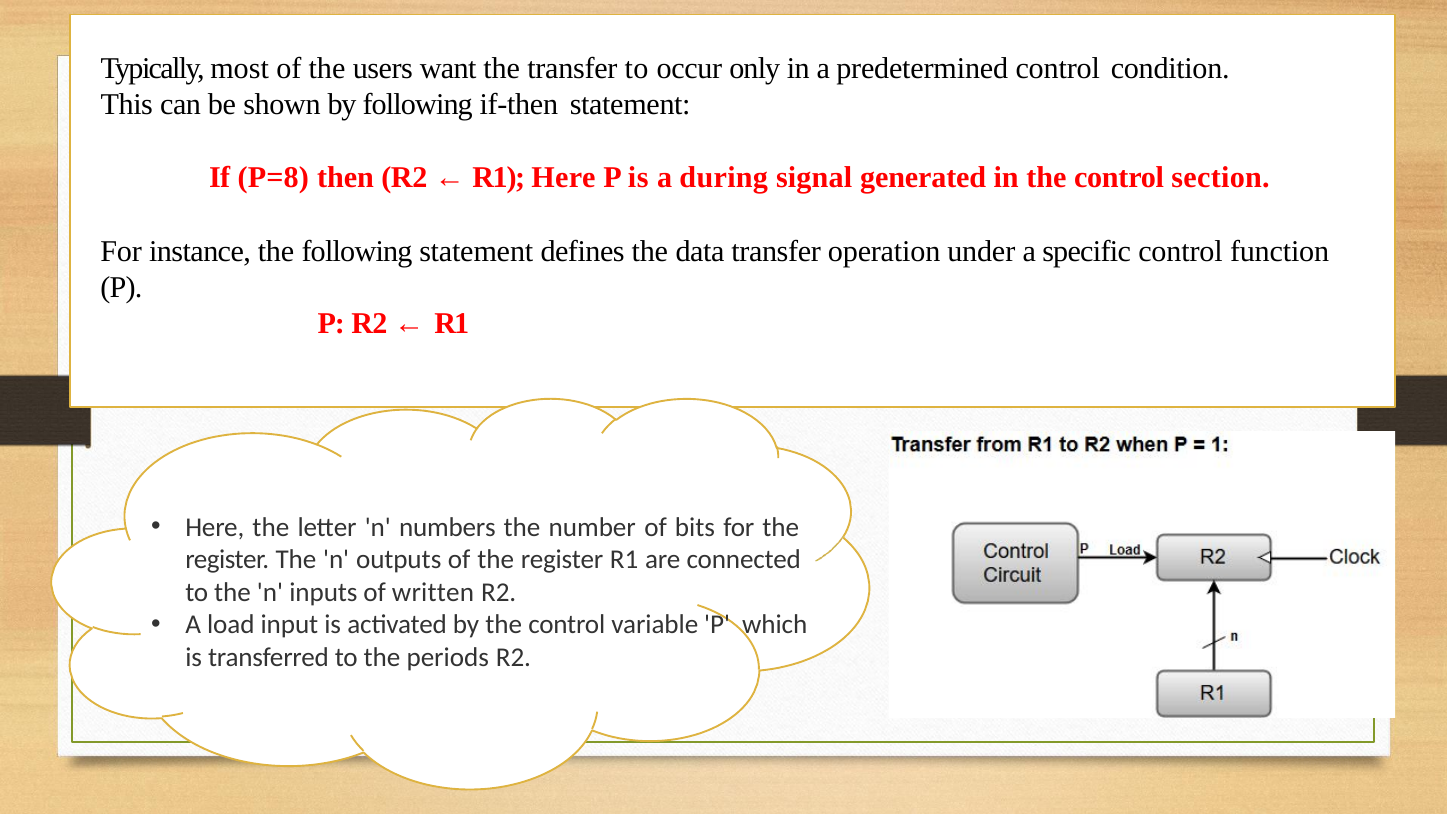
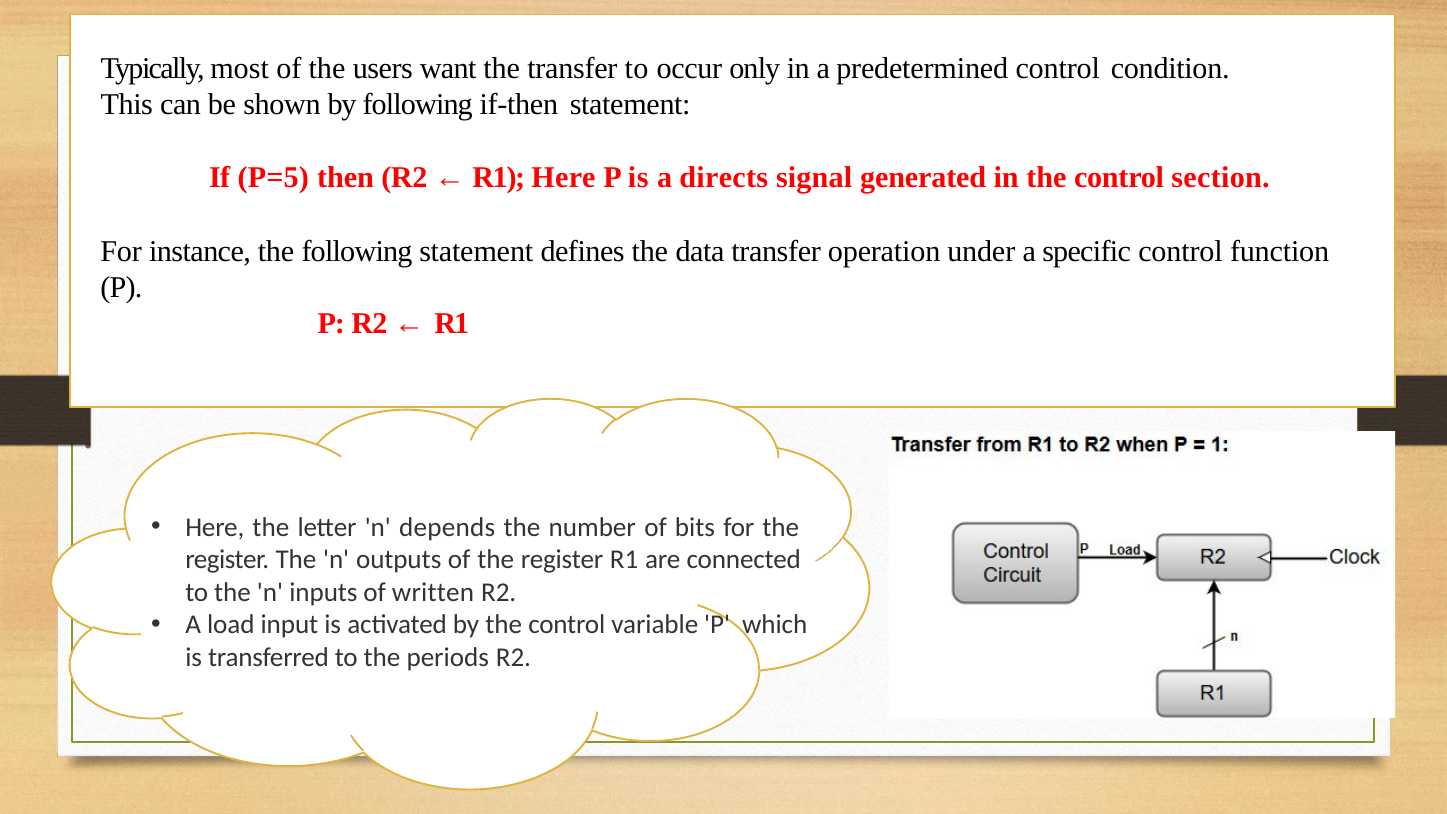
P=8: P=8 -> P=5
during: during -> directs
numbers: numbers -> depends
